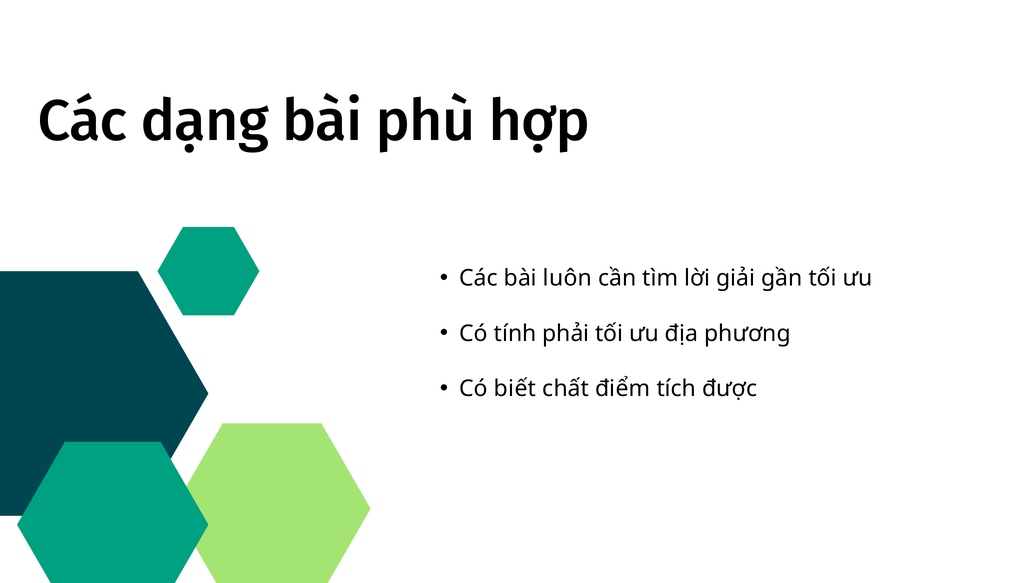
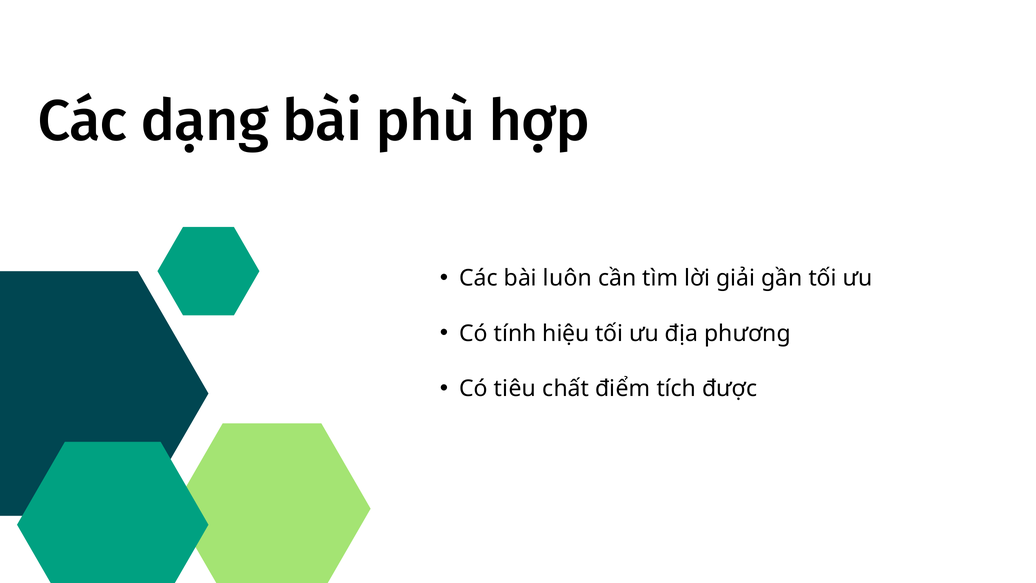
phải: phải -> hiệu
biết: biết -> tiêu
